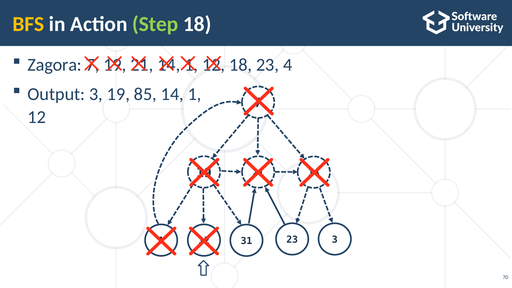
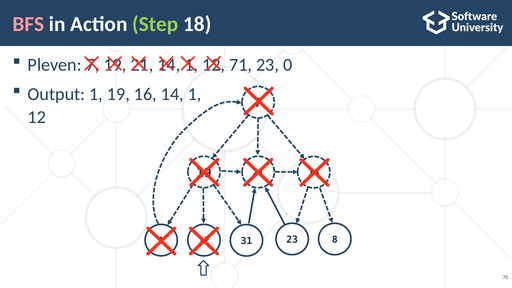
BFS colour: yellow -> pink
Zagora: Zagora -> Pleven
18 at (241, 65): 18 -> 71
4: 4 -> 0
Output 3: 3 -> 1
85: 85 -> 16
23 3: 3 -> 8
